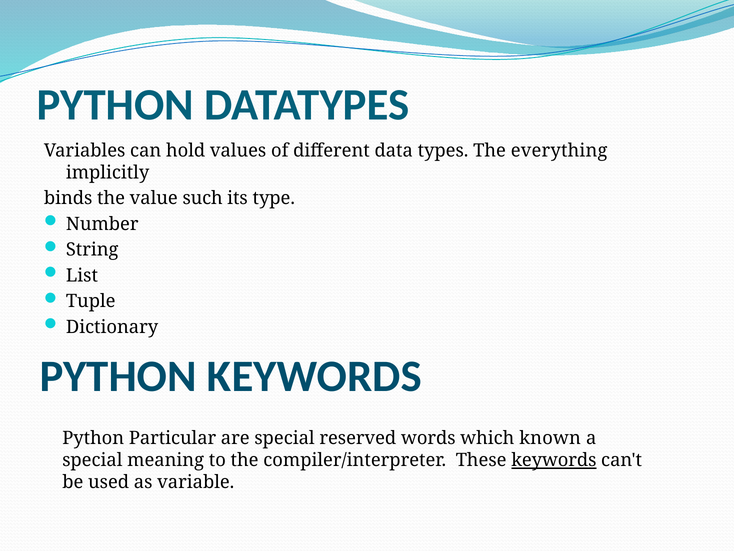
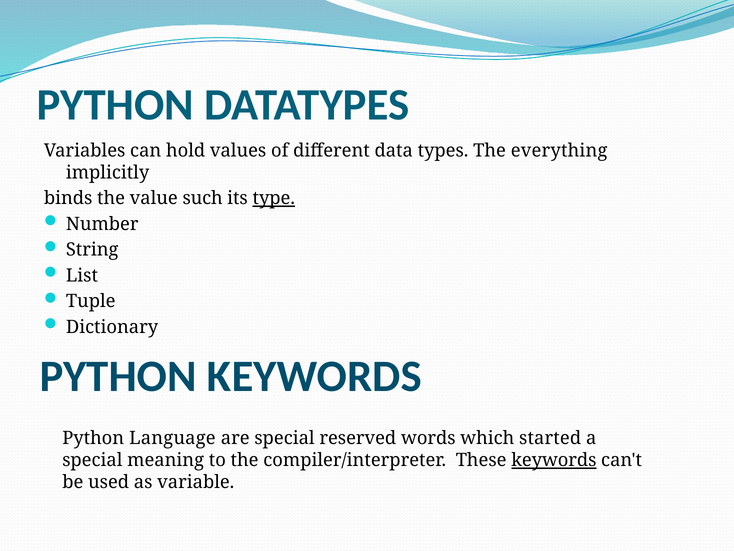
type underline: none -> present
Particular: Particular -> Language
known: known -> started
